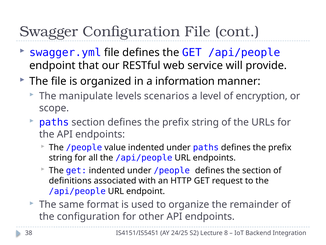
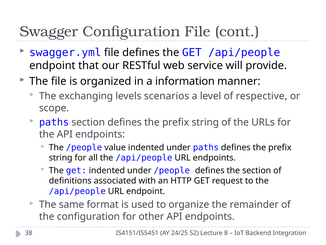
manipulate: manipulate -> exchanging
encryption: encryption -> respective
